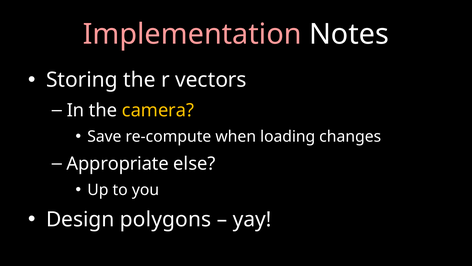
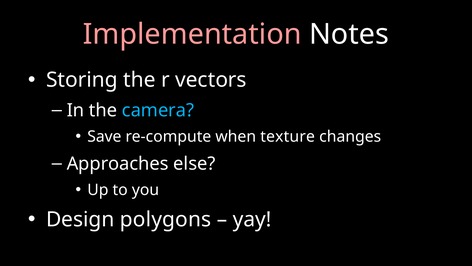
camera colour: yellow -> light blue
loading: loading -> texture
Appropriate: Appropriate -> Approaches
